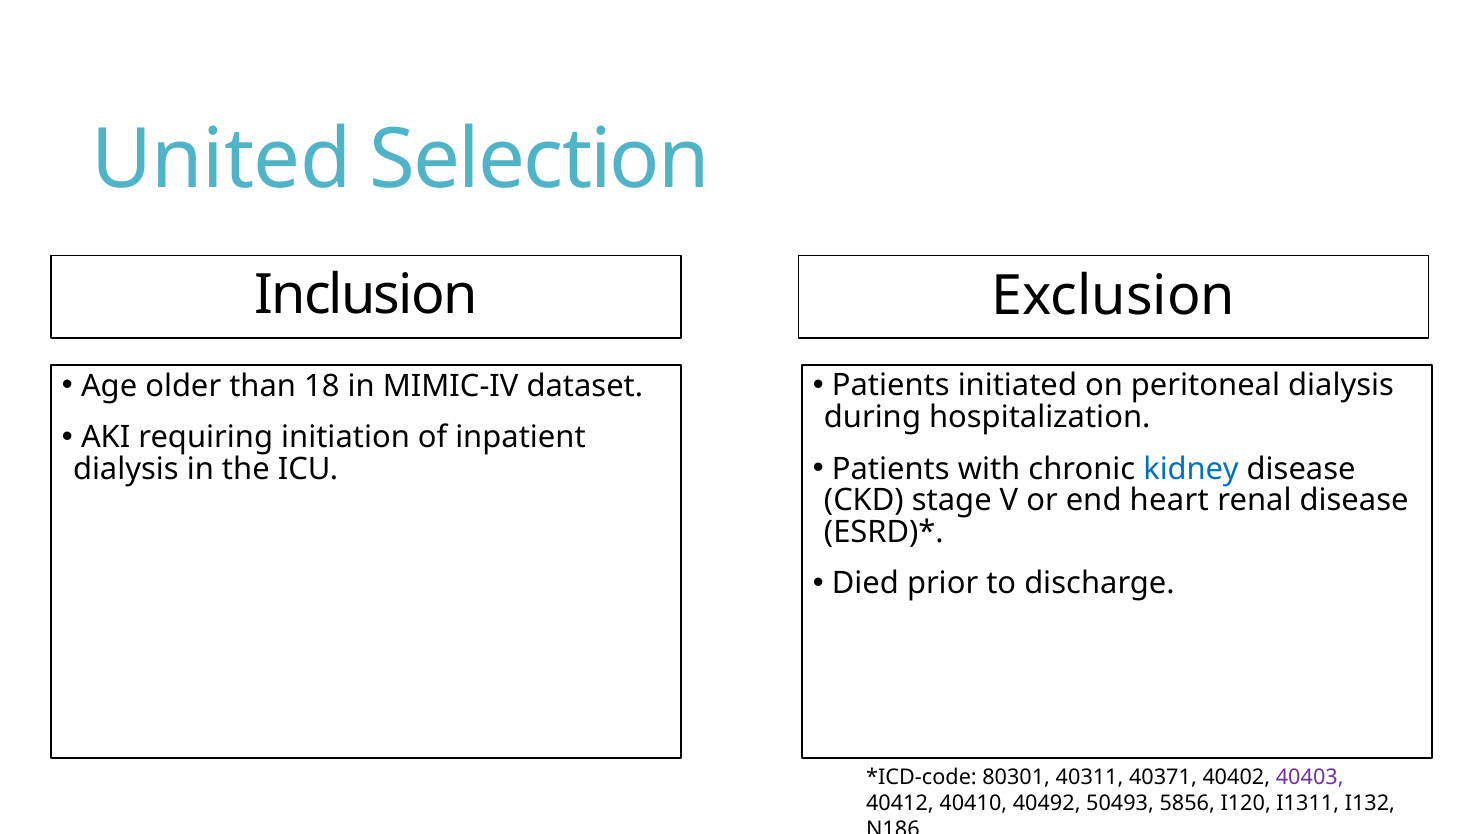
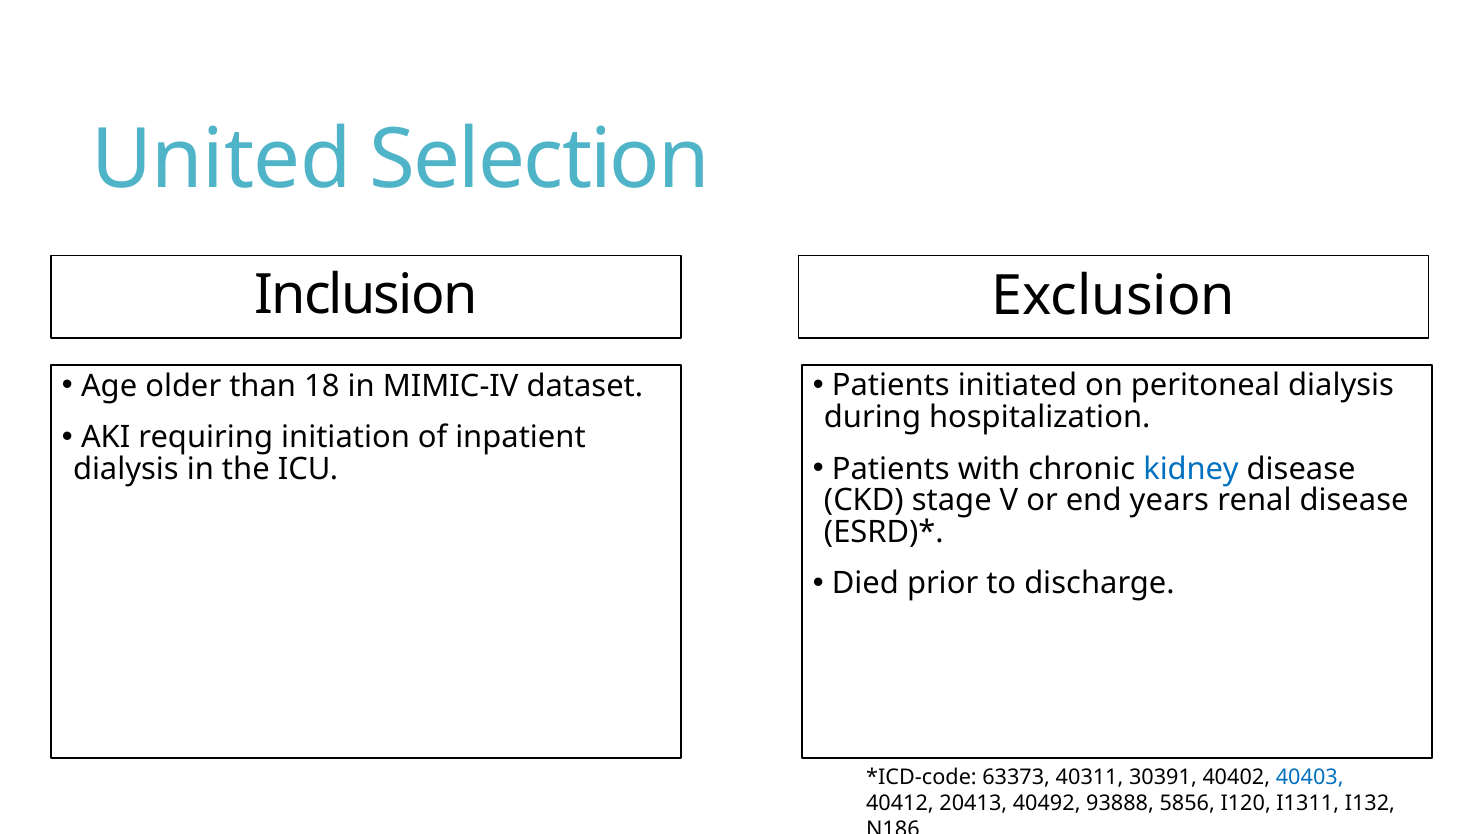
heart: heart -> years
80301: 80301 -> 63373
40371: 40371 -> 30391
40403 colour: purple -> blue
40410: 40410 -> 20413
50493: 50493 -> 93888
